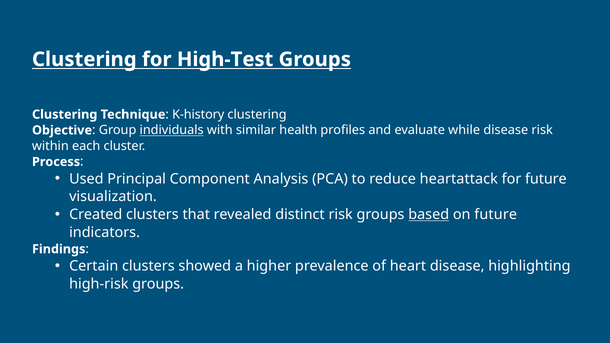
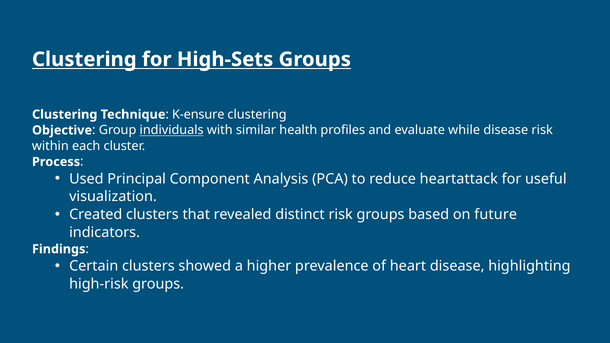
High-Test: High-Test -> High-Sets
K-history: K-history -> K-ensure
for future: future -> useful
based underline: present -> none
